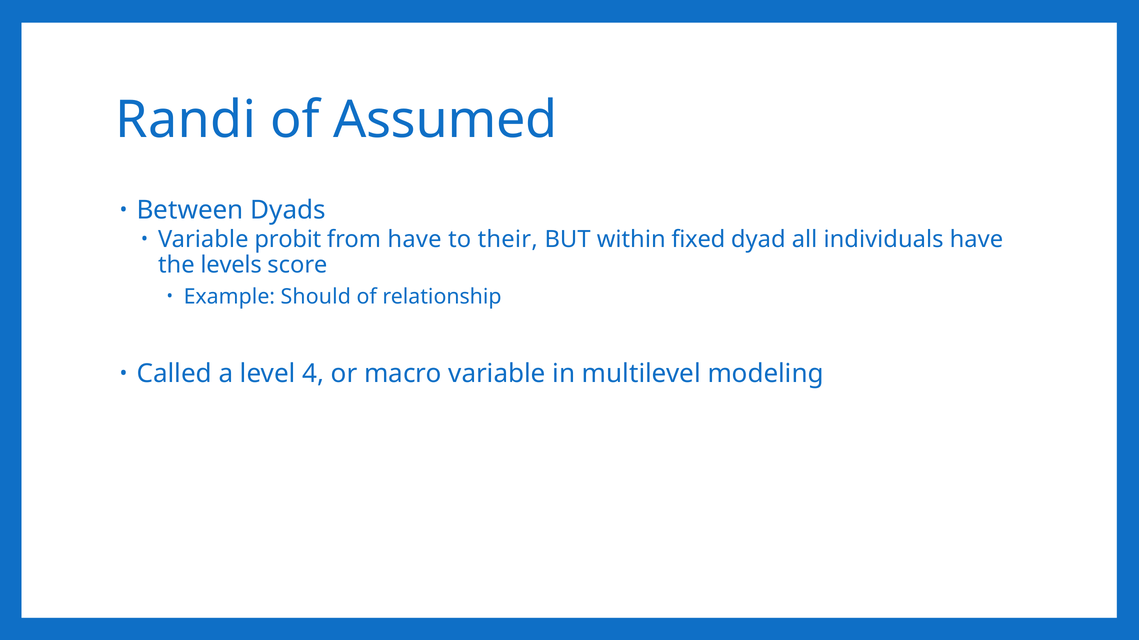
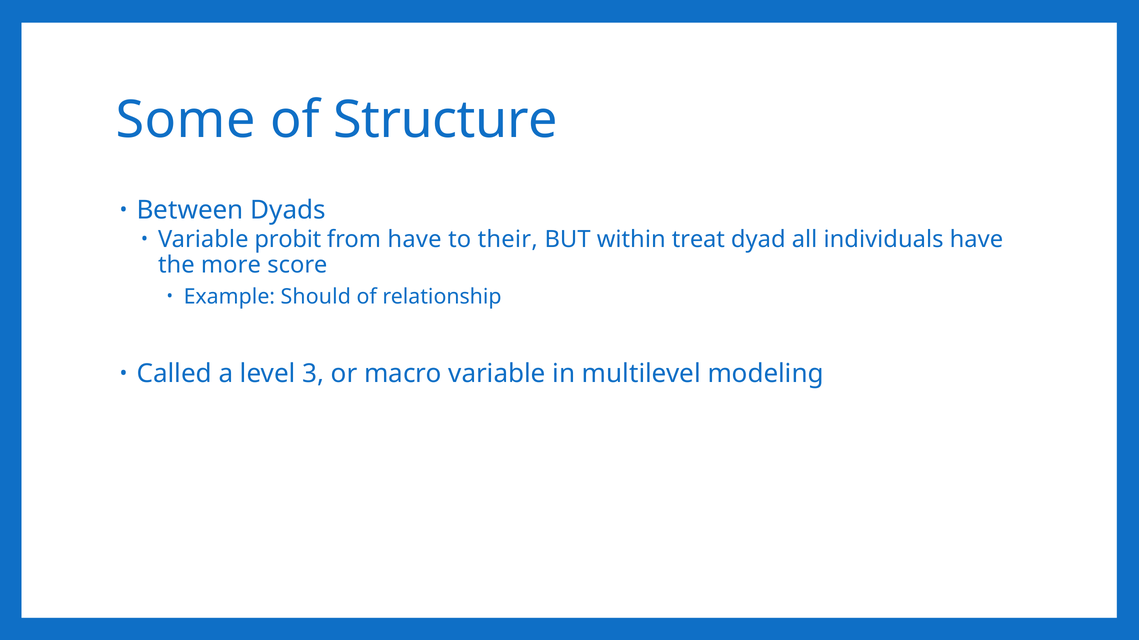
Randi: Randi -> Some
Assumed: Assumed -> Structure
fixed: fixed -> treat
levels: levels -> more
4: 4 -> 3
